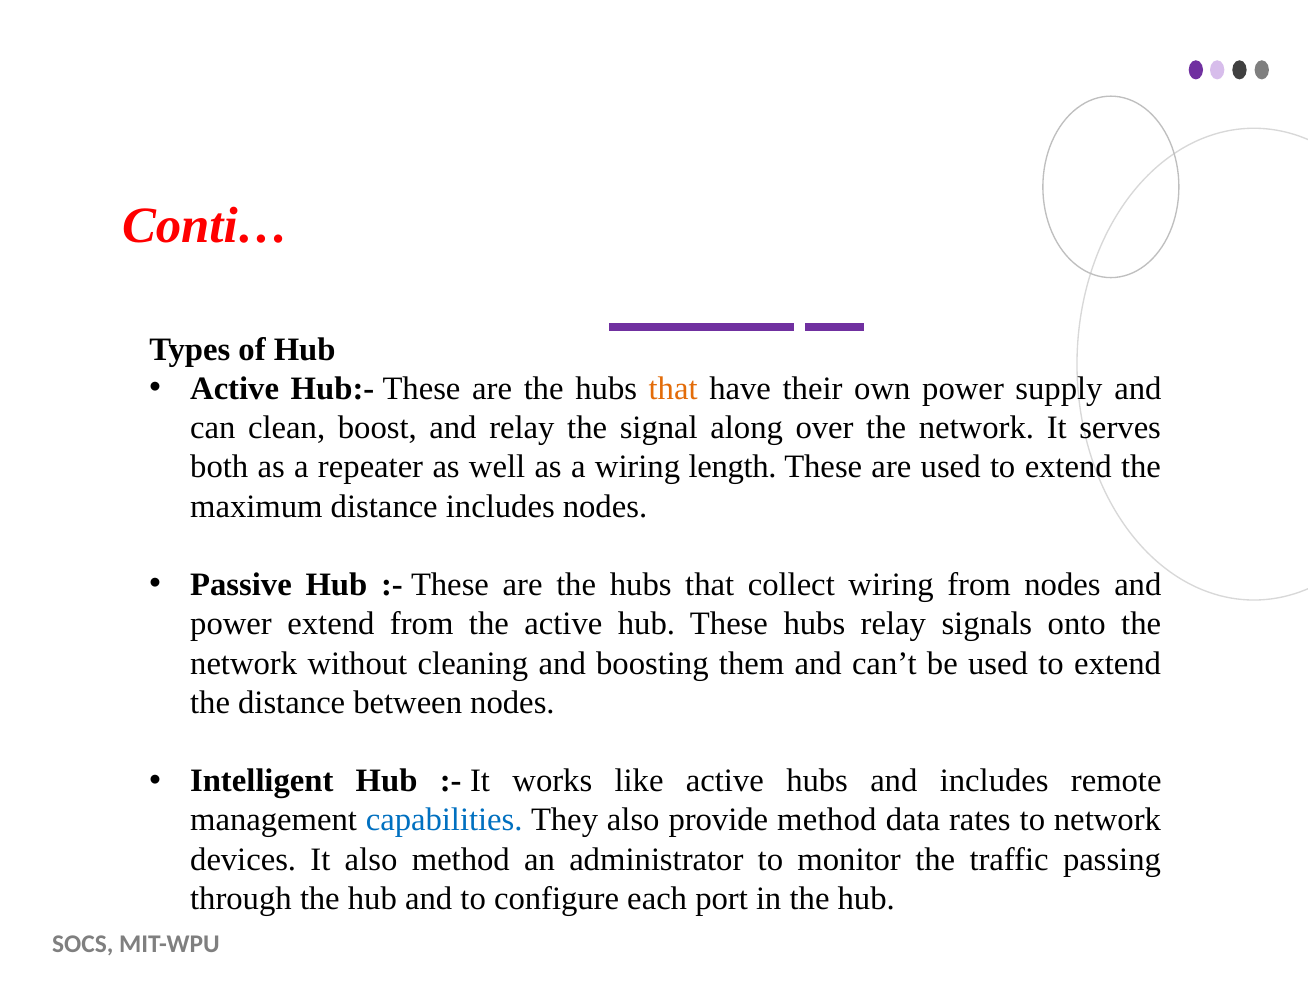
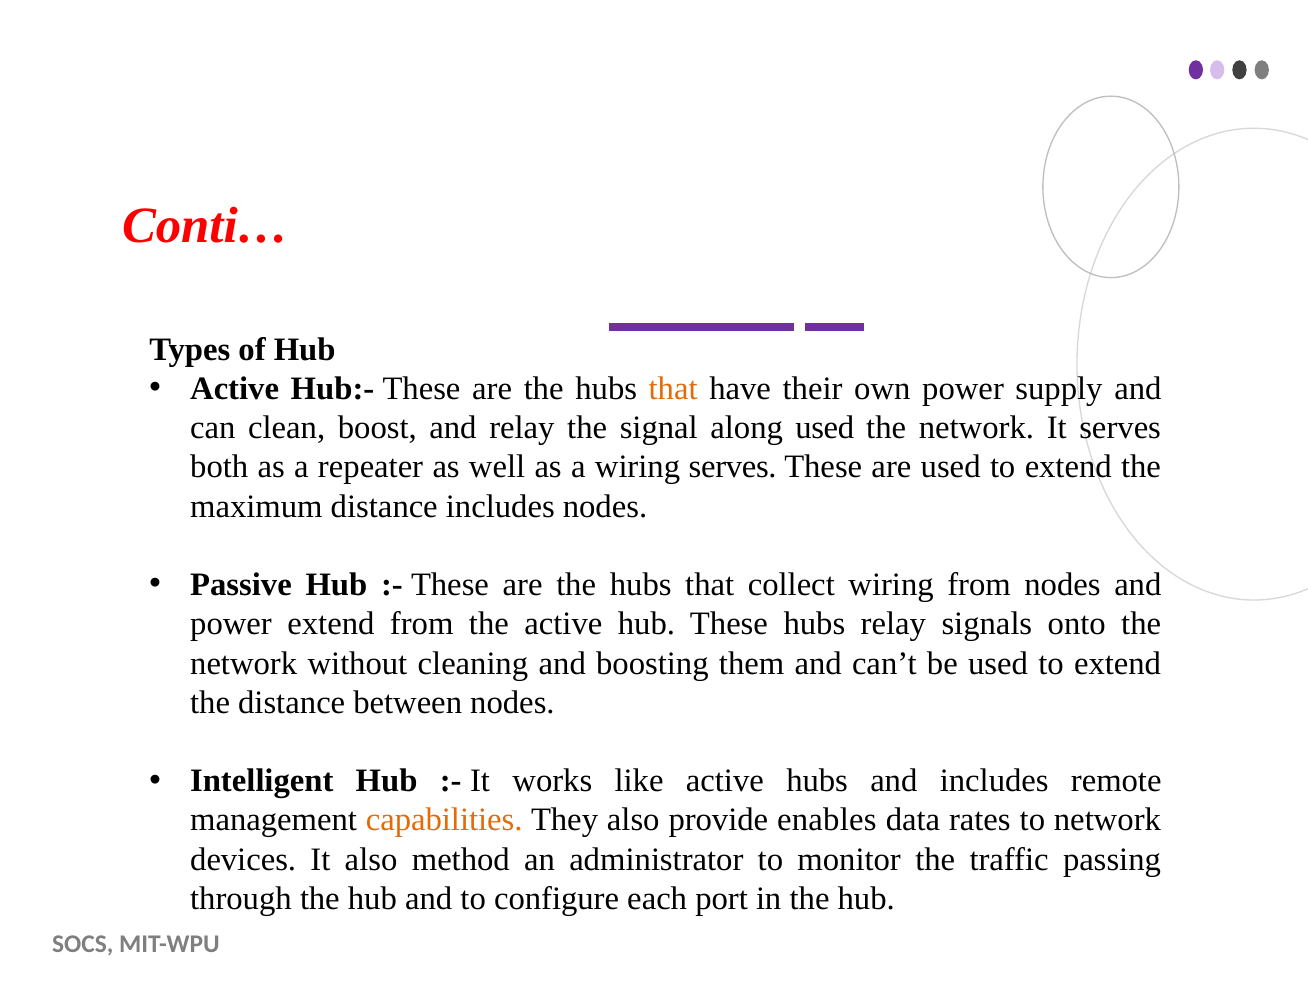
along over: over -> used
wiring length: length -> serves
capabilities colour: blue -> orange
provide method: method -> enables
